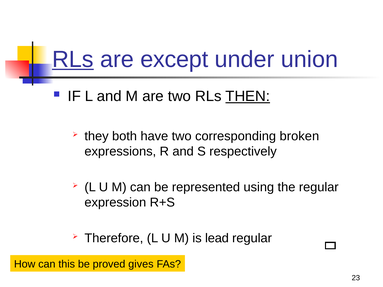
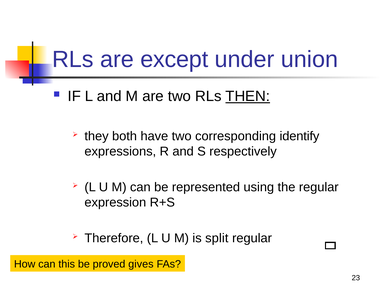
RLs at (73, 59) underline: present -> none
broken: broken -> identify
lead: lead -> split
